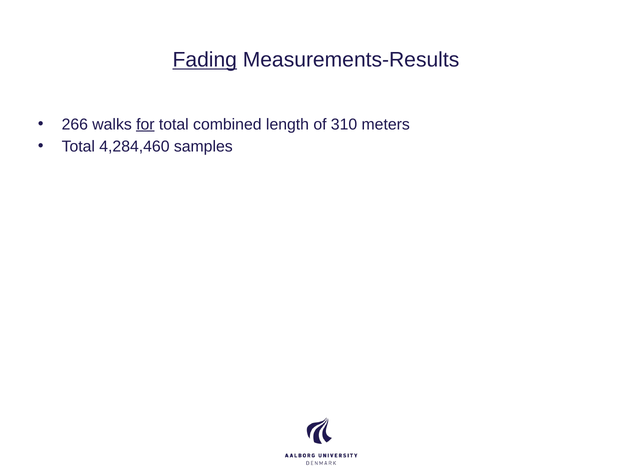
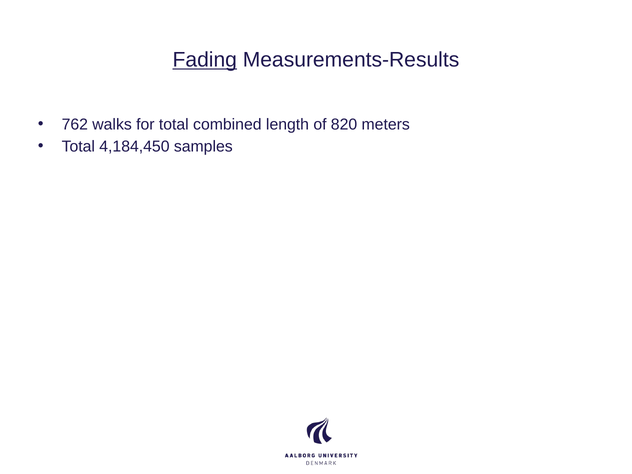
266: 266 -> 762
for underline: present -> none
310: 310 -> 820
4,284,460: 4,284,460 -> 4,184,450
